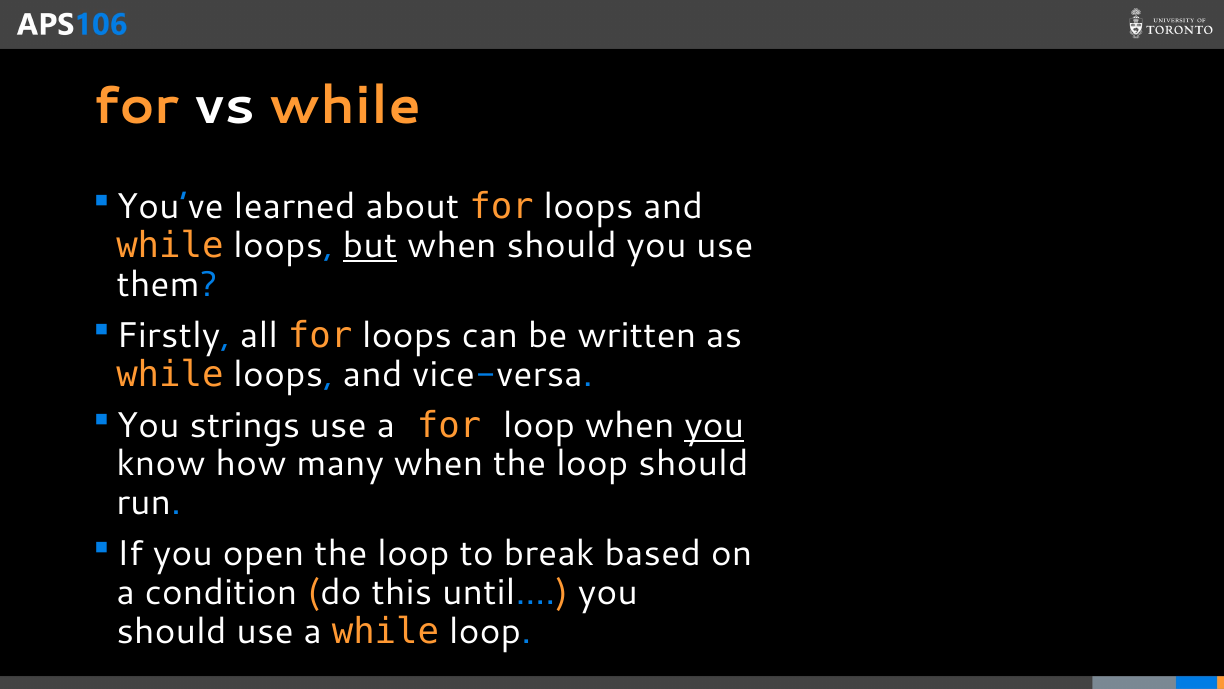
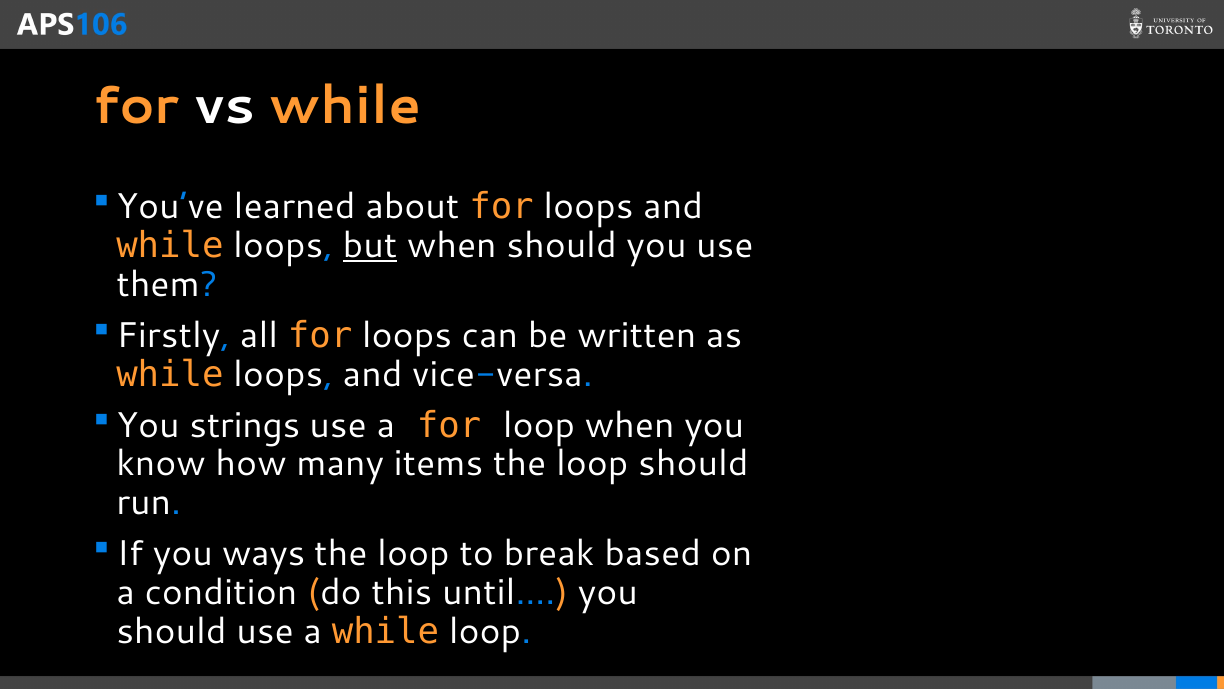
you at (714, 425) underline: present -> none
many when: when -> items
open: open -> ways
